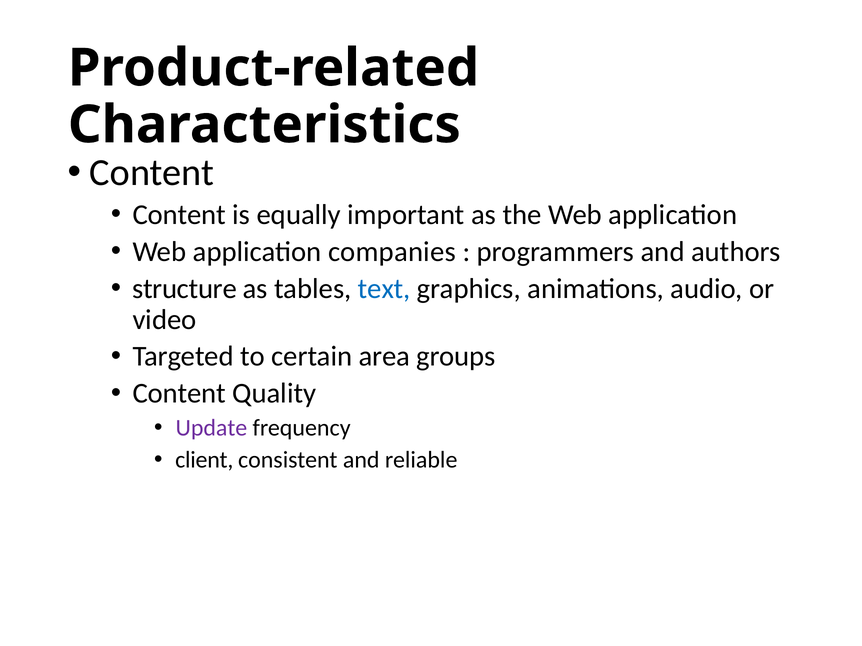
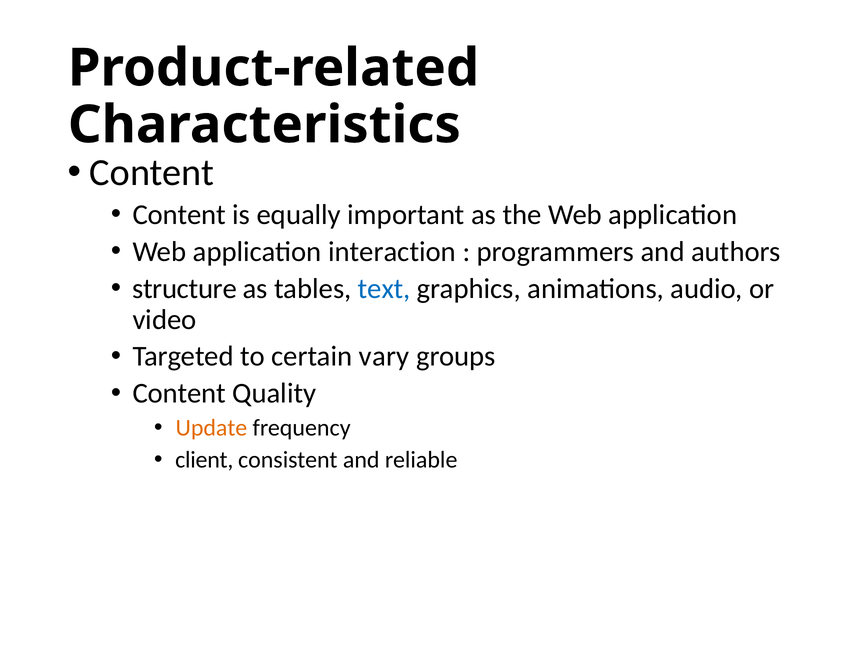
companies: companies -> interaction
area: area -> vary
Update colour: purple -> orange
